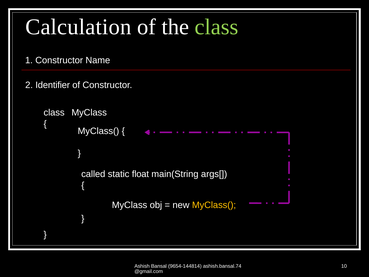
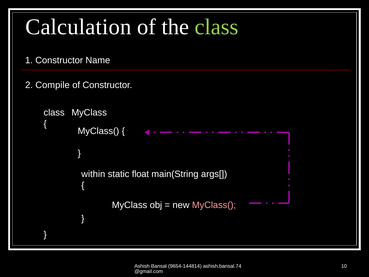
Identifier: Identifier -> Compile
called: called -> within
MyClass( at (214, 205) colour: yellow -> pink
